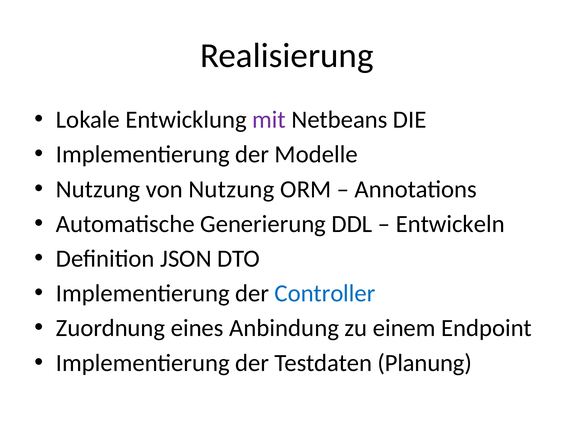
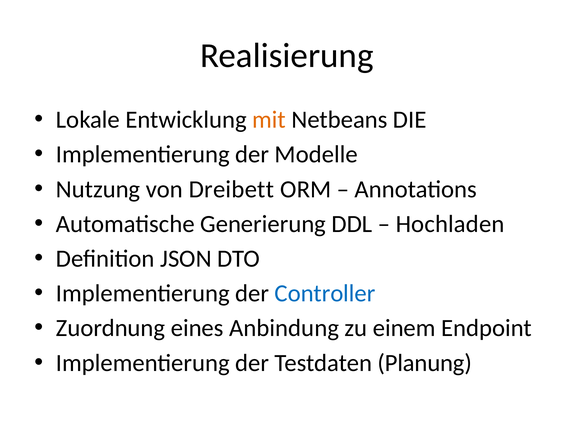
mit colour: purple -> orange
von Nutzung: Nutzung -> Dreibett
Entwickeln: Entwickeln -> Hochladen
